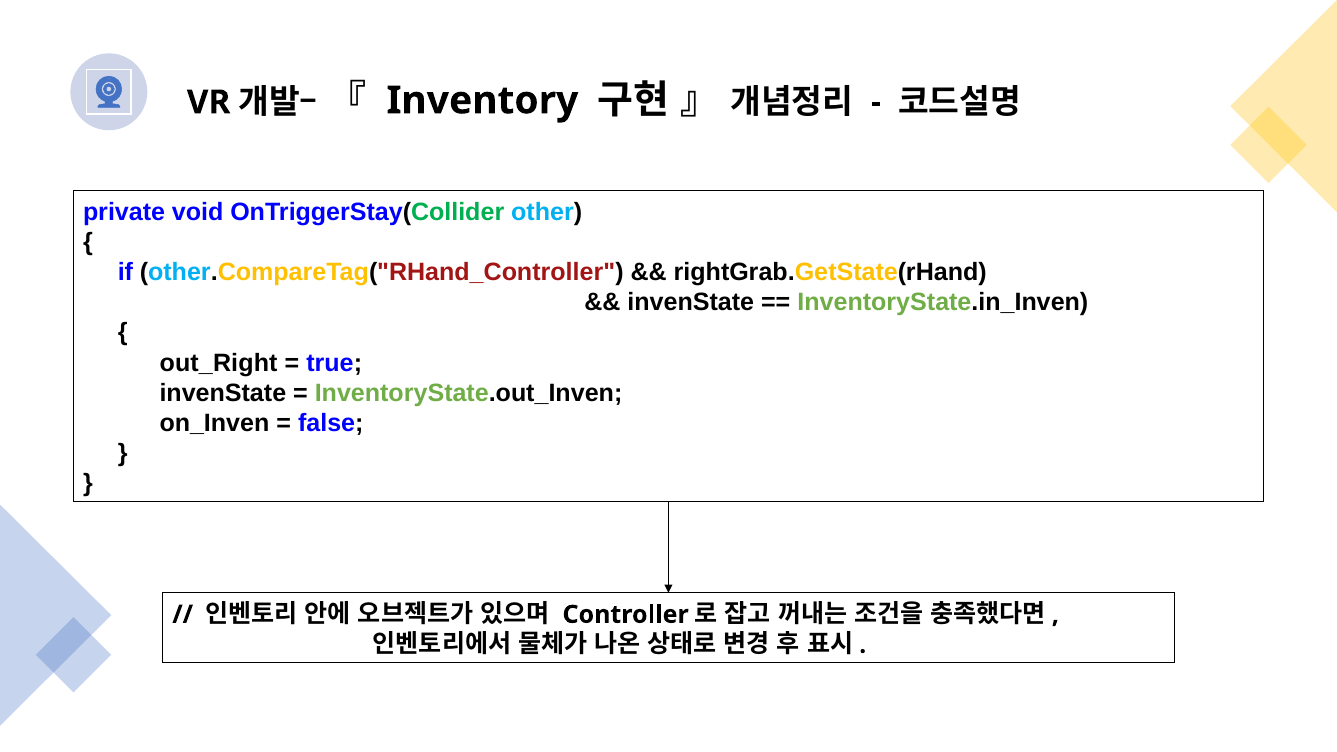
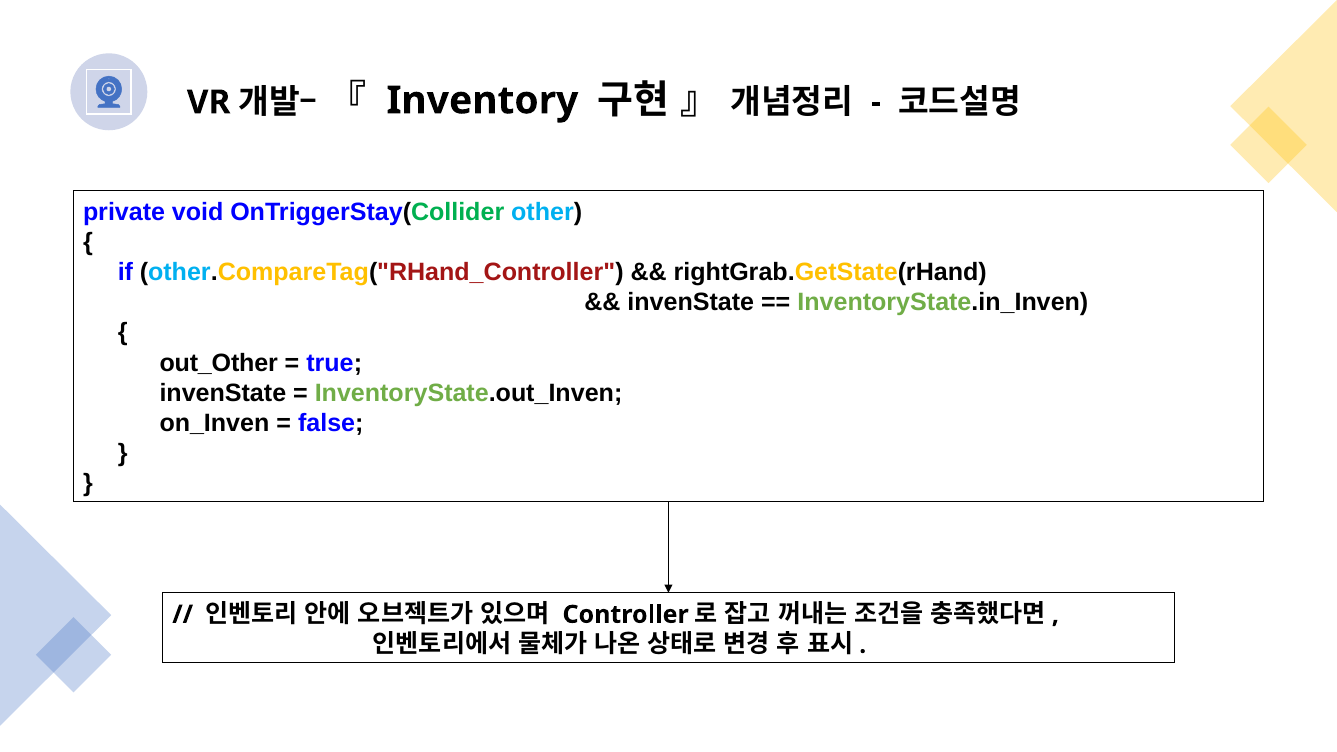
out_Right: out_Right -> out_Other
